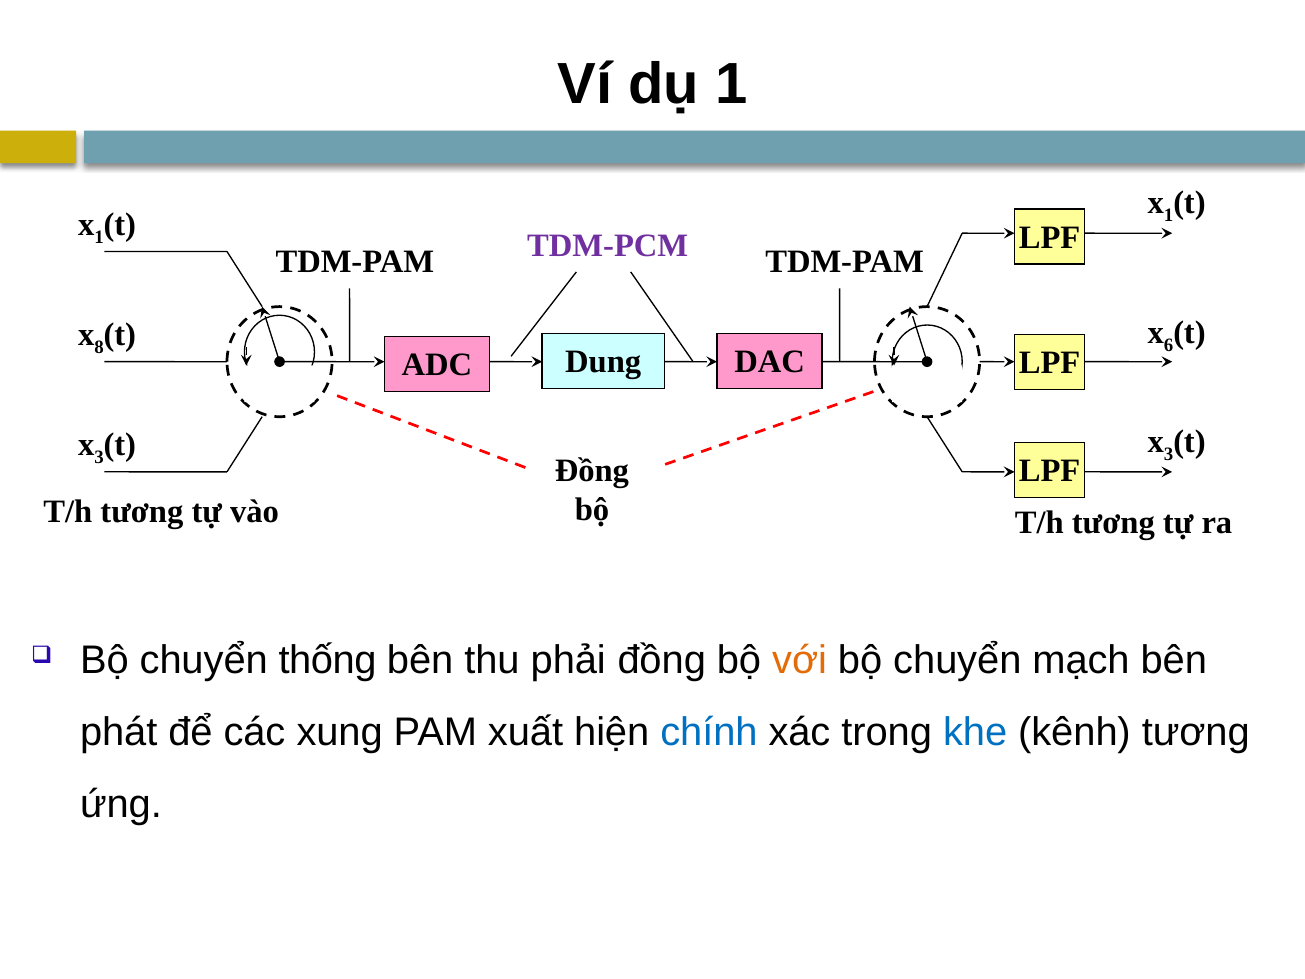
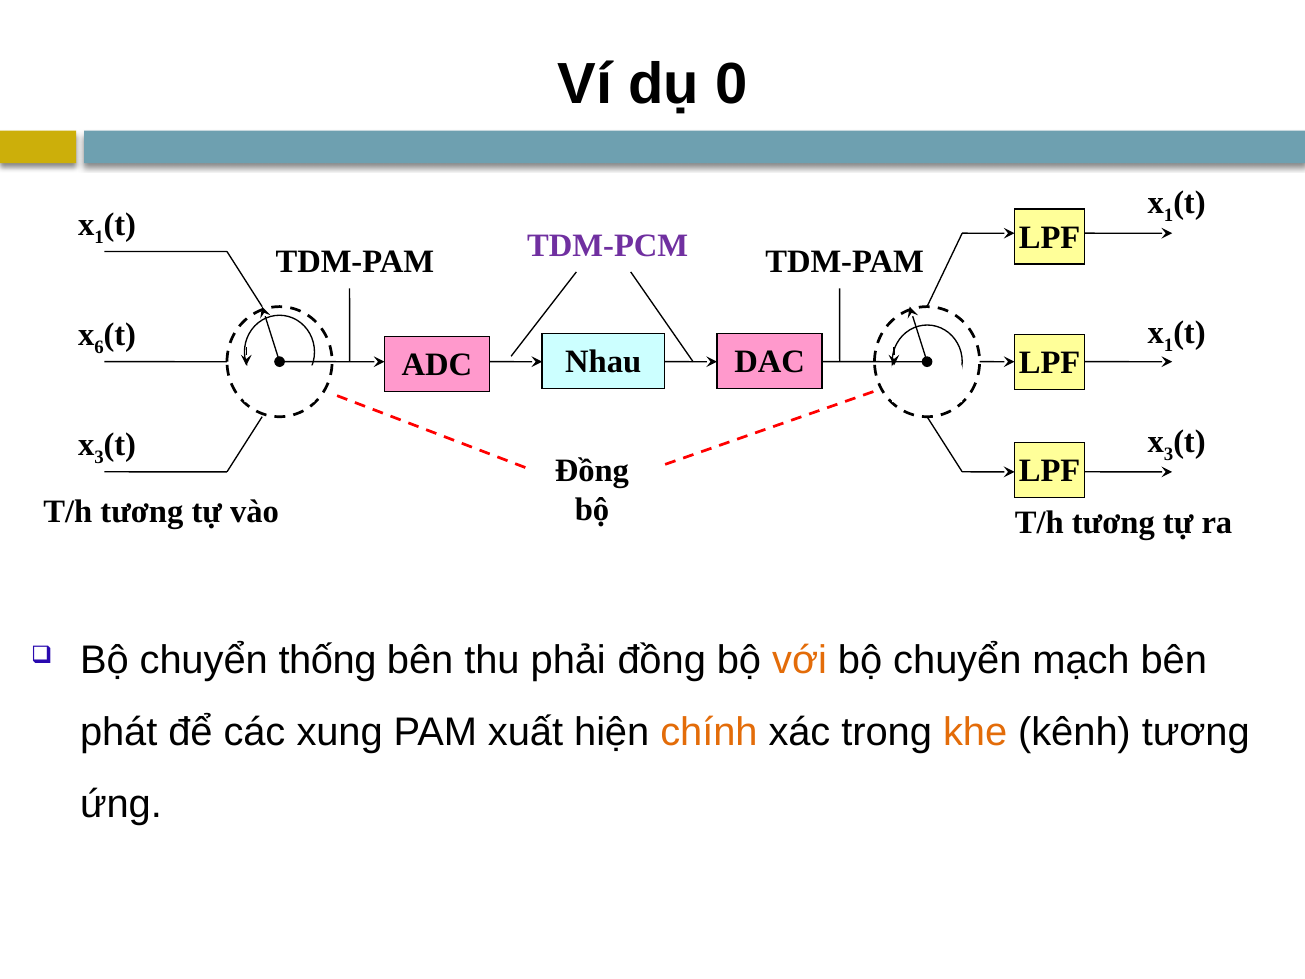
dụ 1: 1 -> 0
6 at (1169, 345): 6 -> 1
8: 8 -> 6
Dung: Dung -> Nhau
chính colour: blue -> orange
khe colour: blue -> orange
